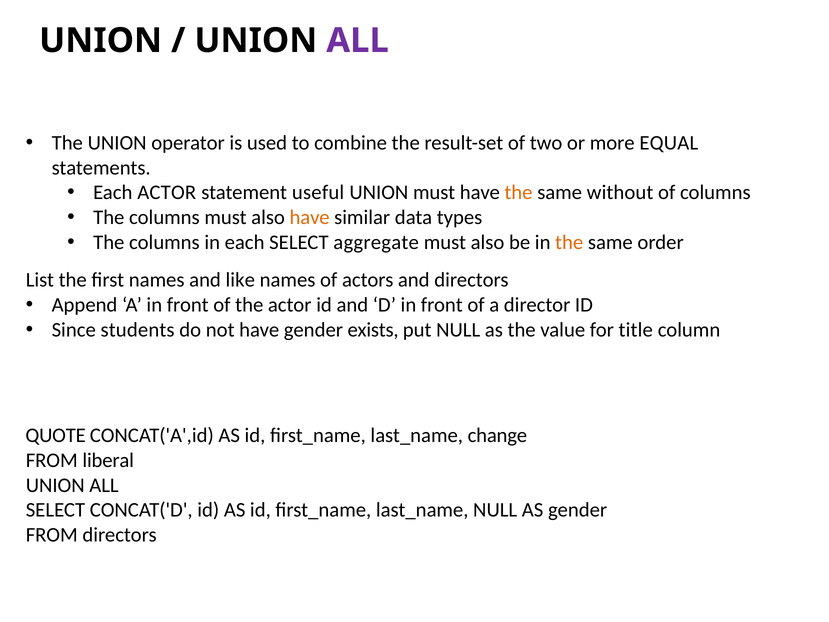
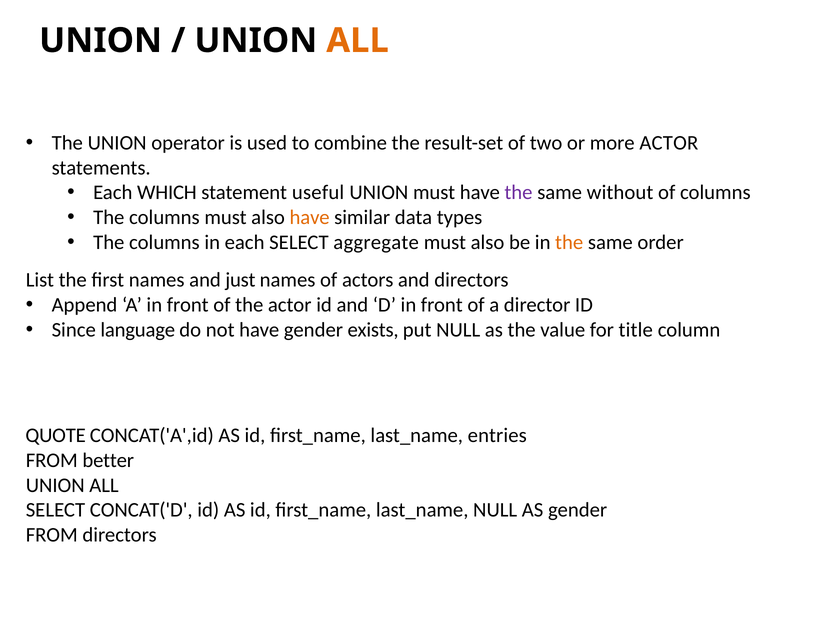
ALL at (358, 41) colour: purple -> orange
more EQUAL: EQUAL -> ACTOR
Each ACTOR: ACTOR -> WHICH
the at (518, 192) colour: orange -> purple
like: like -> just
students: students -> language
change: change -> entries
liberal: liberal -> better
